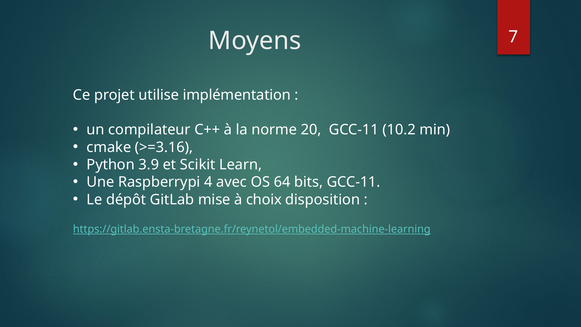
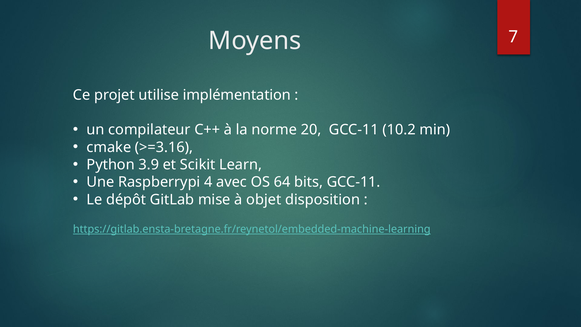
choix: choix -> objet
